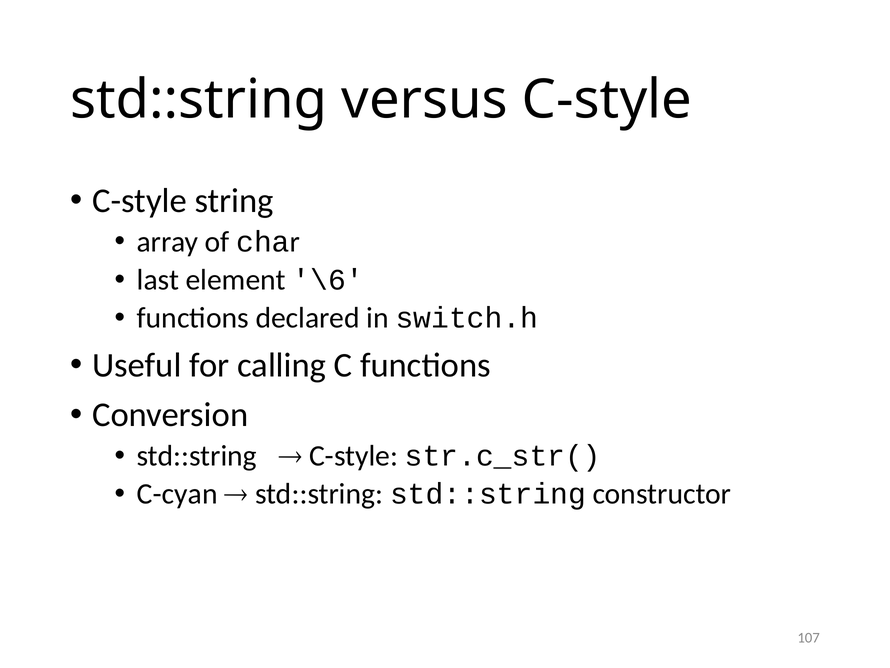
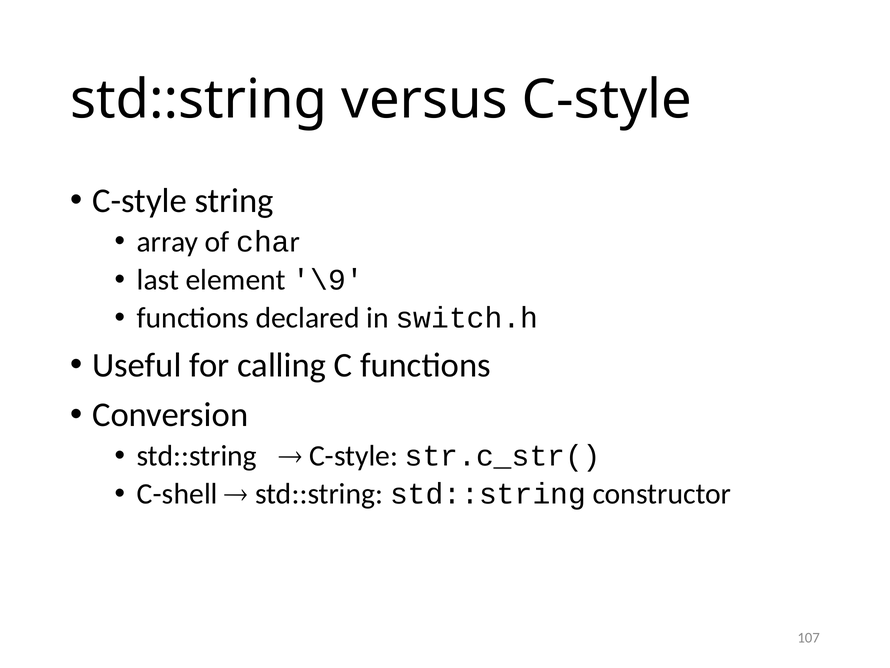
\6: \6 -> \9
C-cyan: C-cyan -> C-shell
